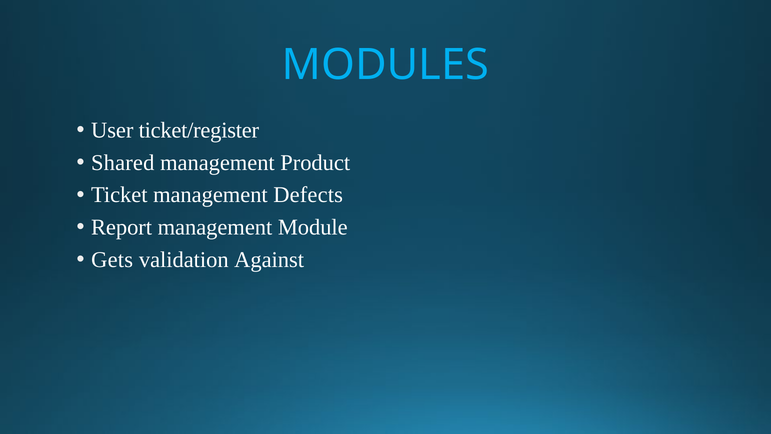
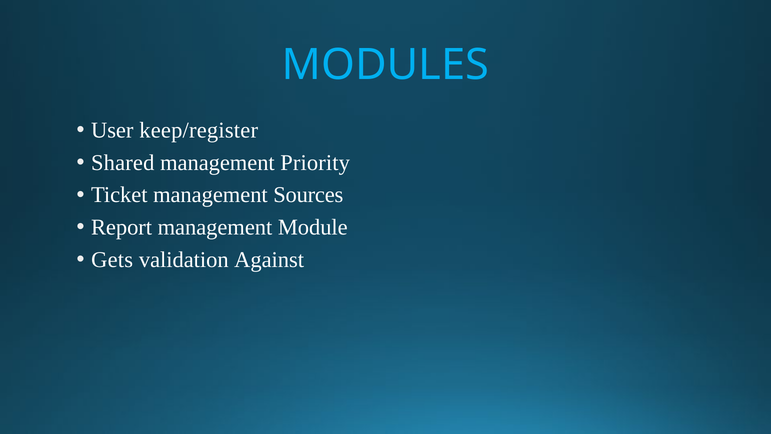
ticket/register: ticket/register -> keep/register
Product: Product -> Priority
Defects: Defects -> Sources
